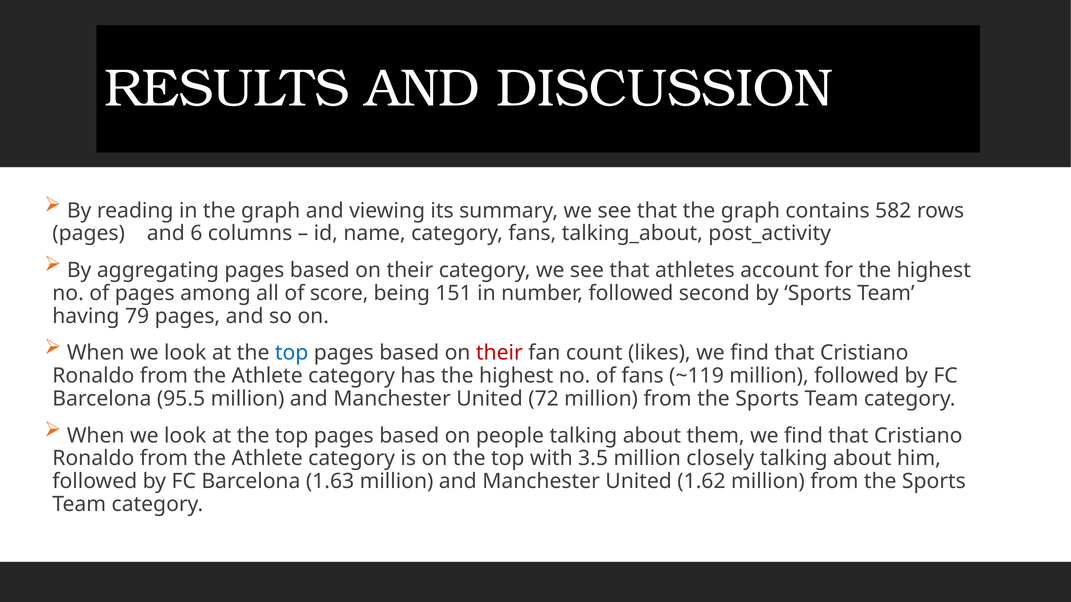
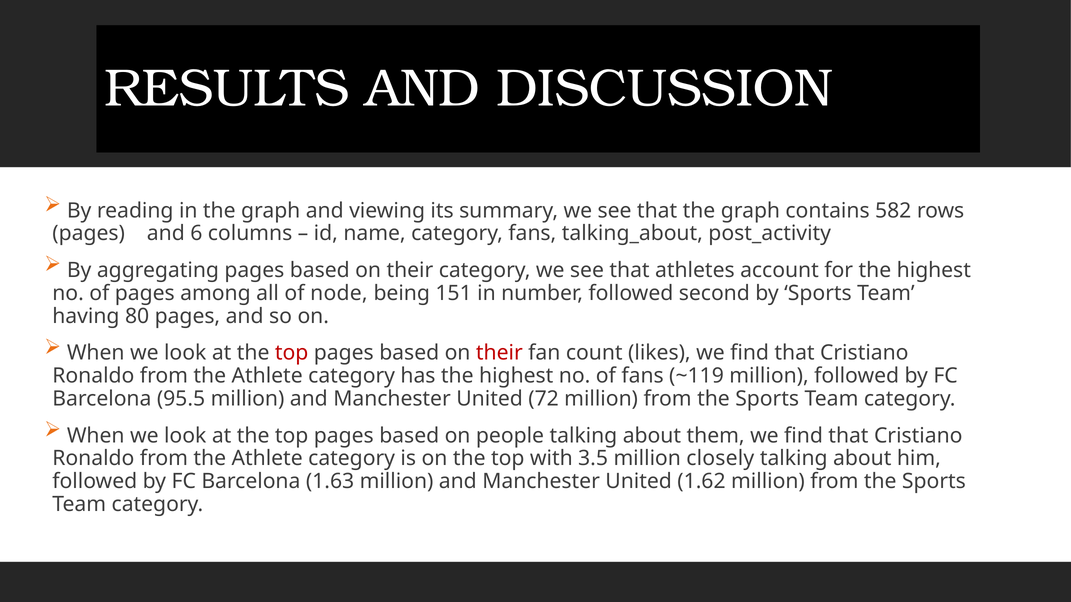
score: score -> node
79: 79 -> 80
top at (292, 353) colour: blue -> red
